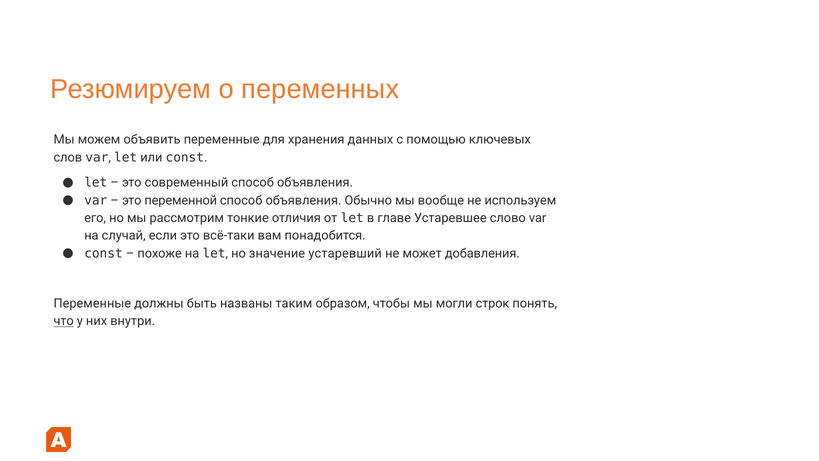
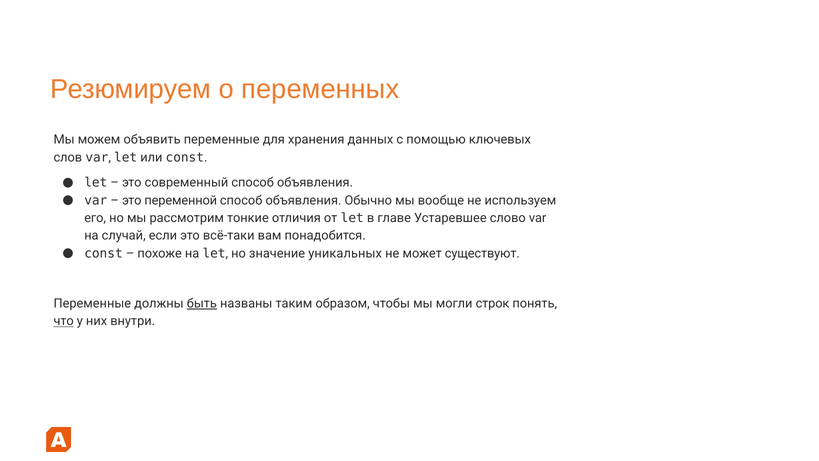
устаревший: устаревший -> уникальных
добавления: добавления -> существуют
быть underline: none -> present
